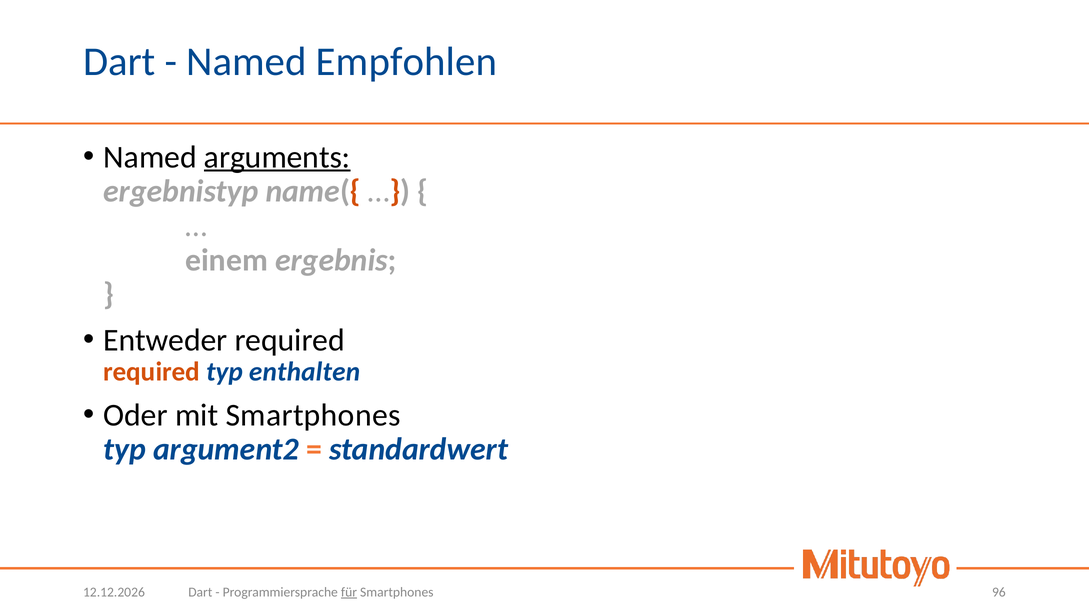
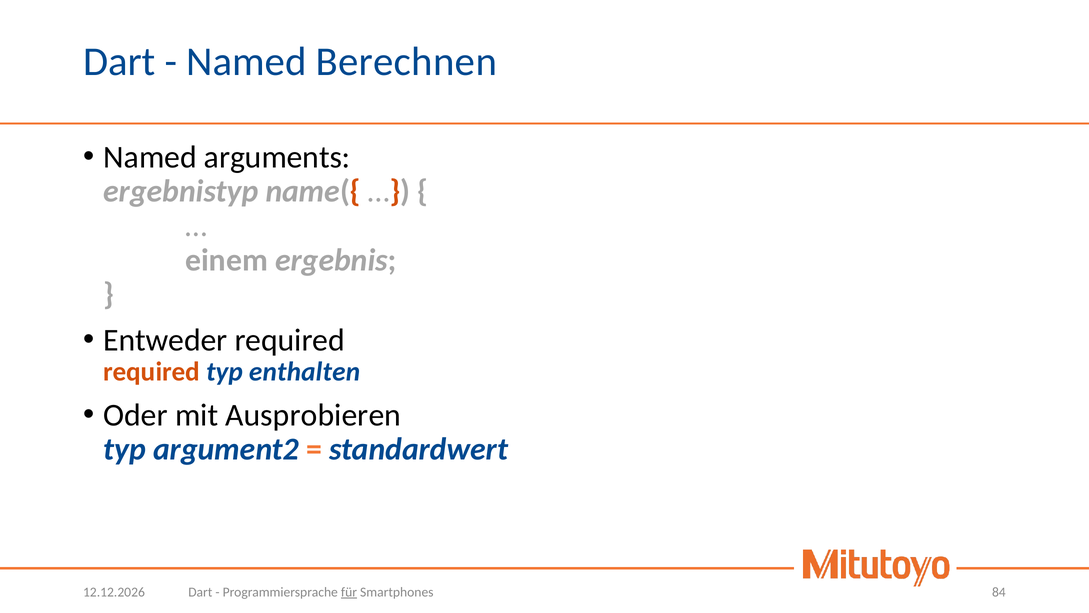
Empfohlen: Empfohlen -> Berechnen
arguments underline: present -> none
mit Smartphones: Smartphones -> Ausprobieren
96: 96 -> 84
